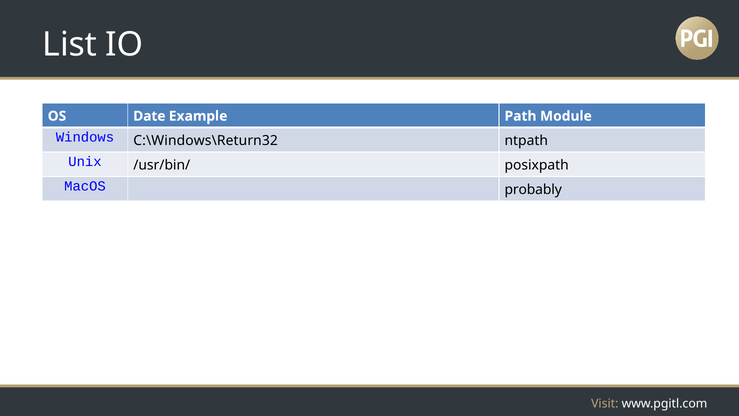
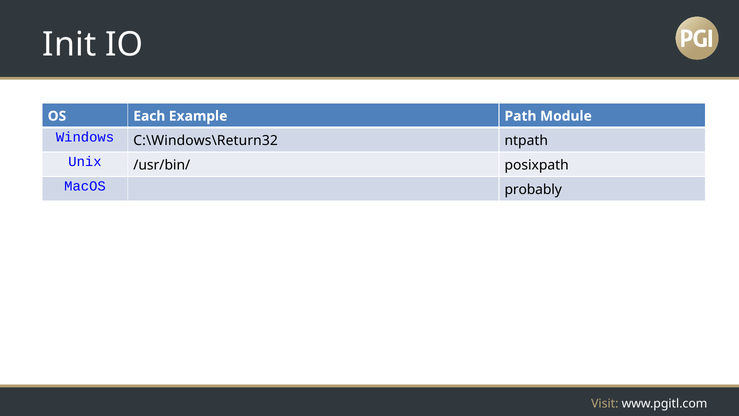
List: List -> Init
Date: Date -> Each
